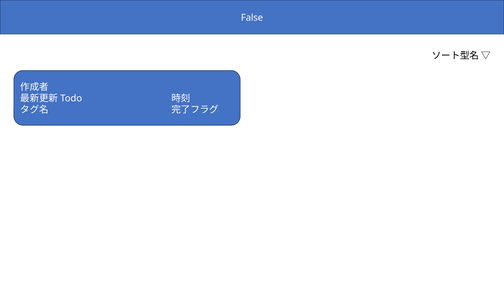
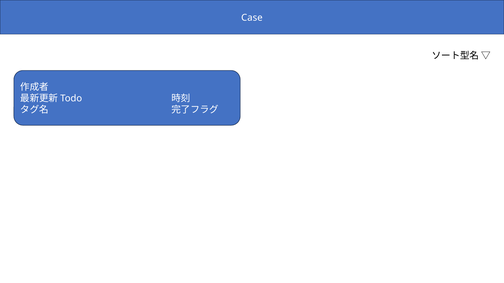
False: False -> Case
